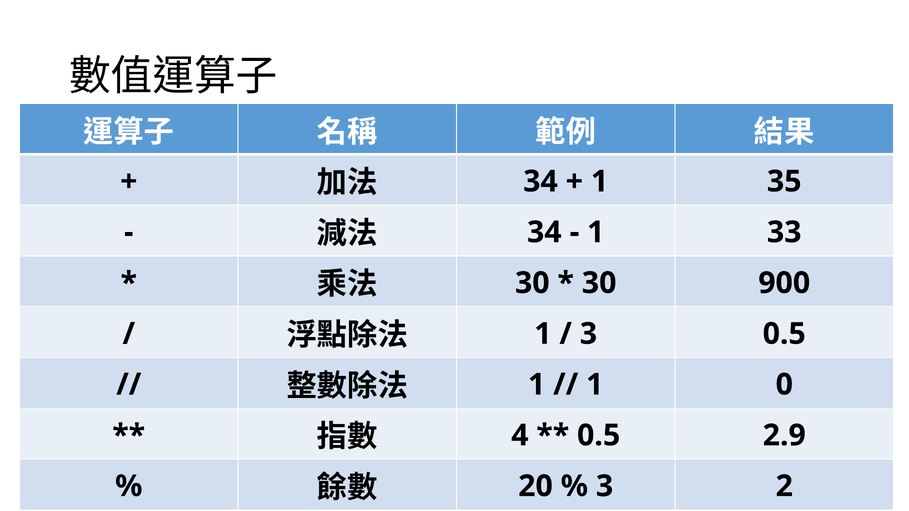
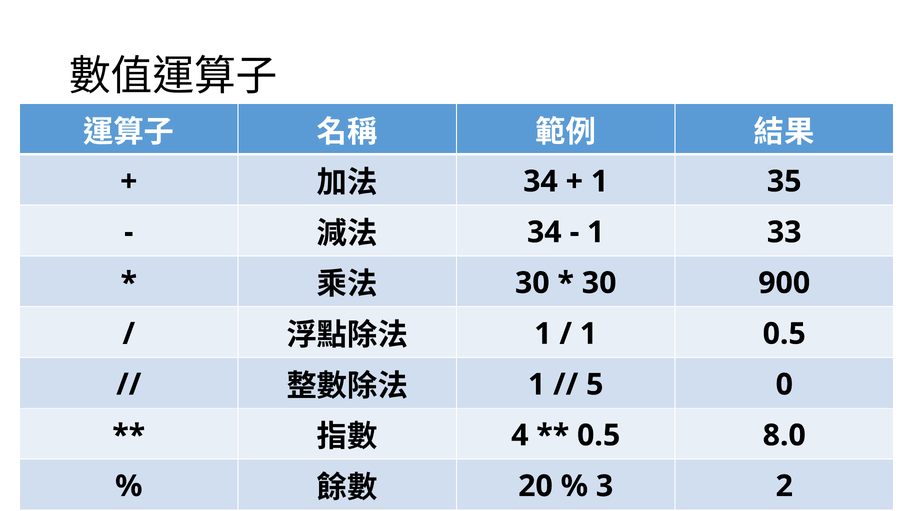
3 at (588, 334): 3 -> 1
1 at (595, 385): 1 -> 5
2.9: 2.9 -> 8.0
